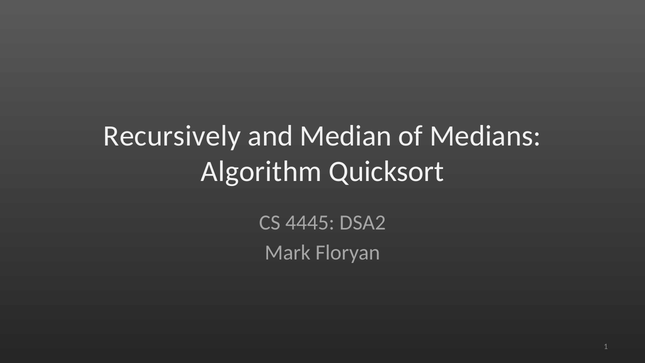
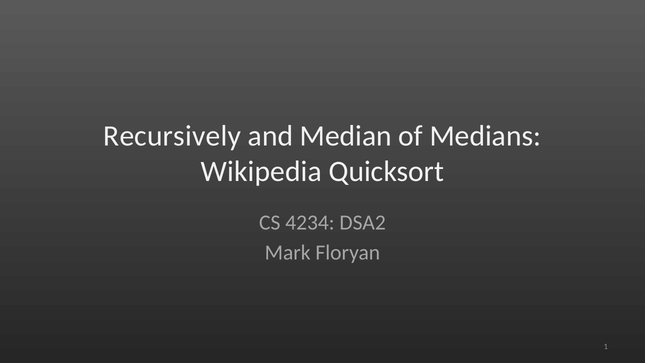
Algorithm: Algorithm -> Wikipedia
4445: 4445 -> 4234
